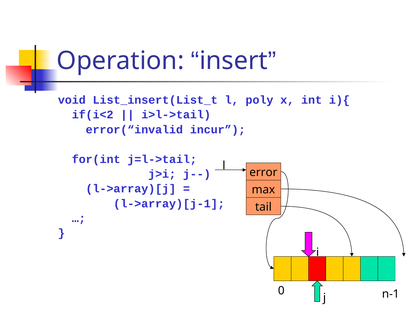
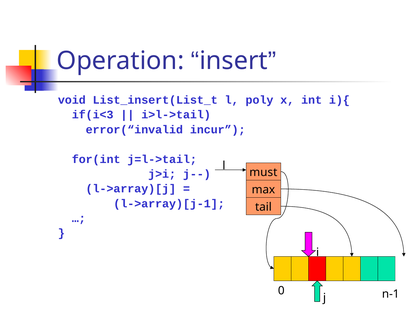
if(i<2: if(i<2 -> if(i<3
error: error -> must
